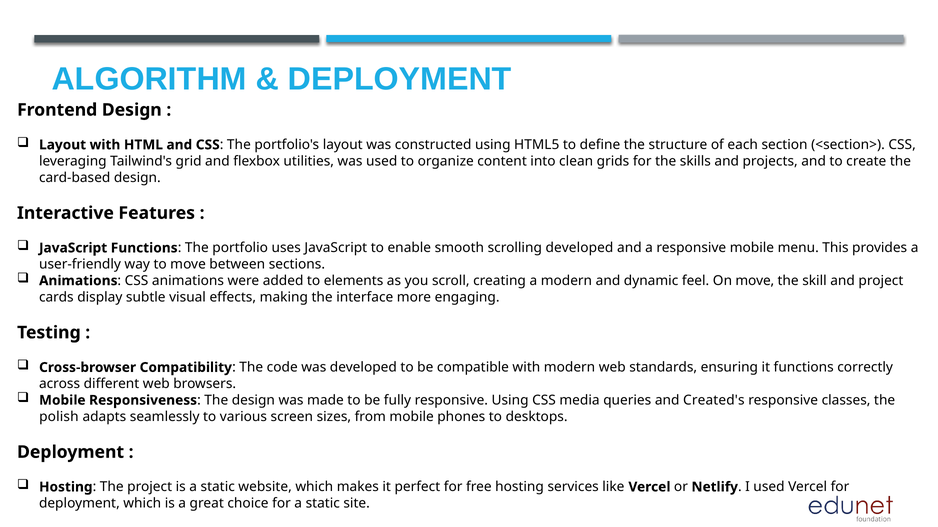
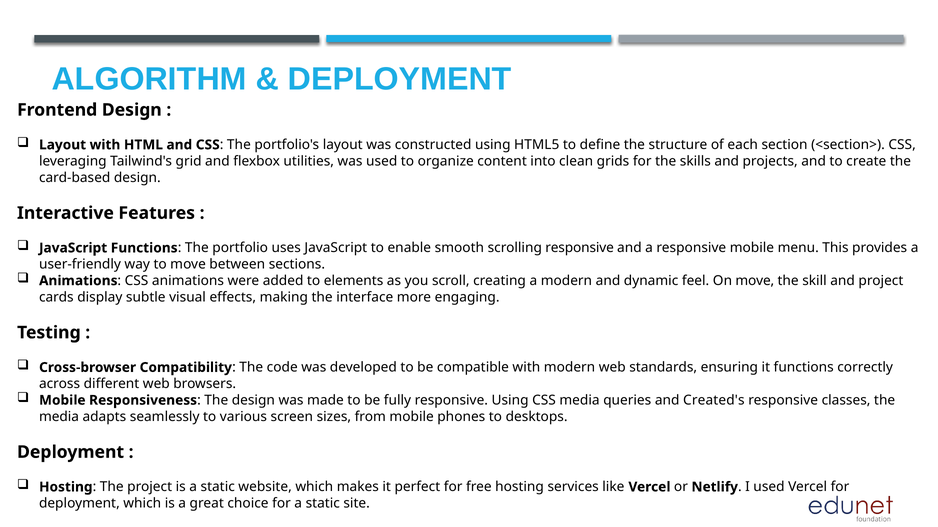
scrolling developed: developed -> responsive
polish at (59, 417): polish -> media
